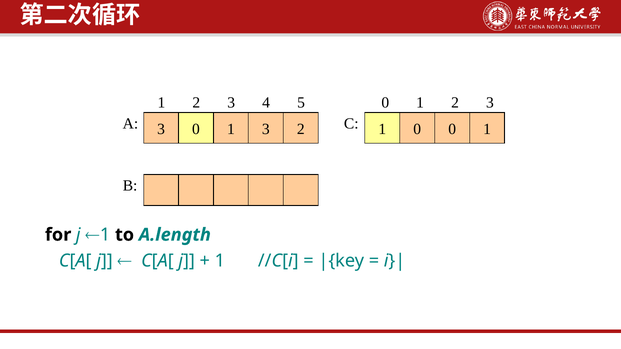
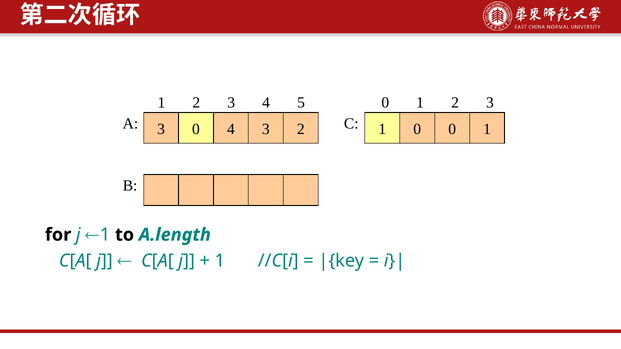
3 0 1: 1 -> 4
